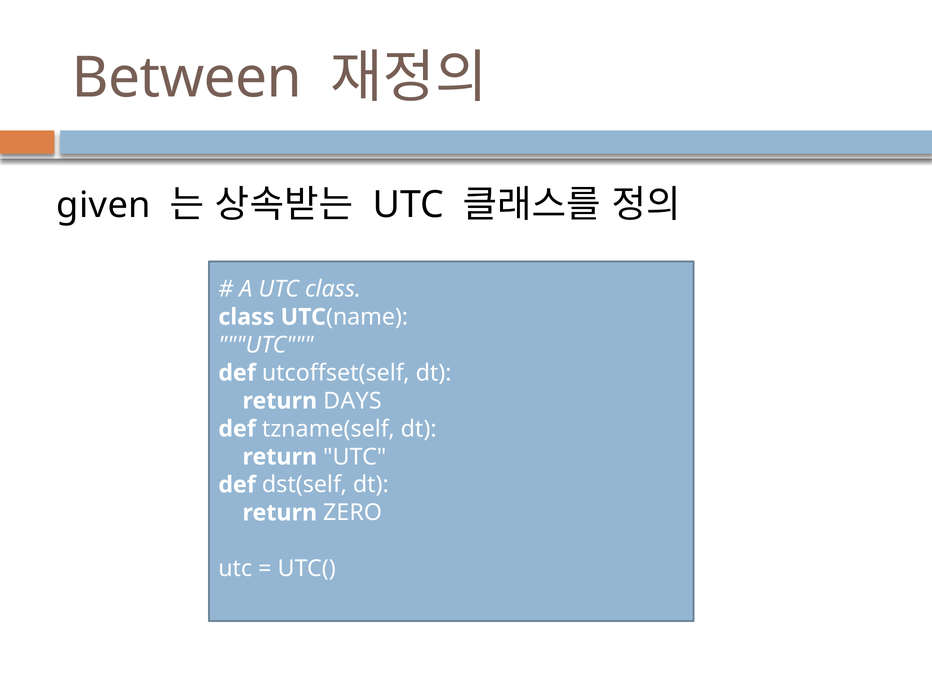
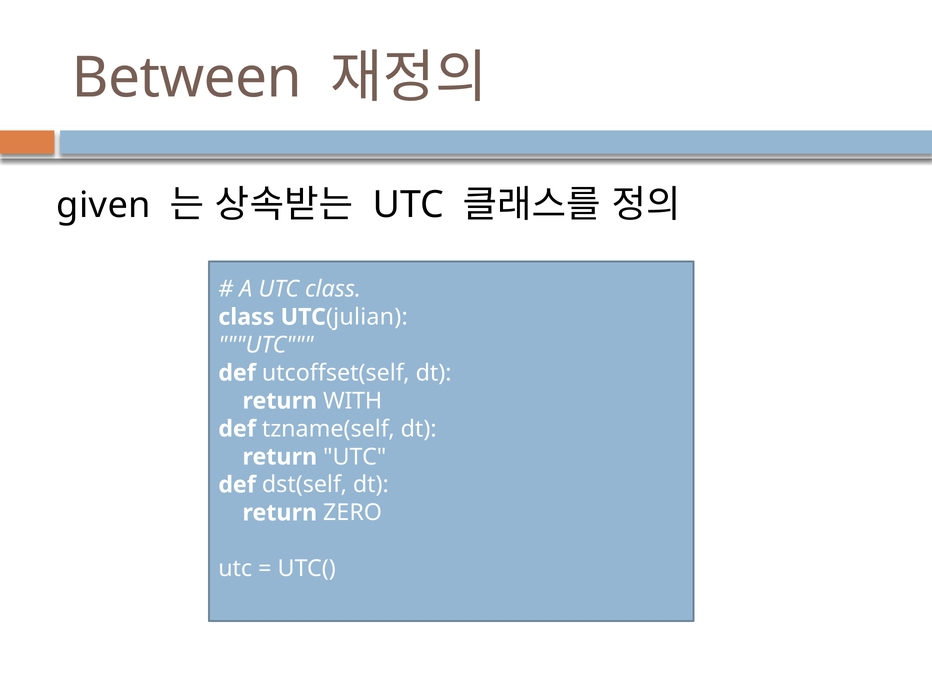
name: name -> julian
DAYS: DAYS -> WITH
